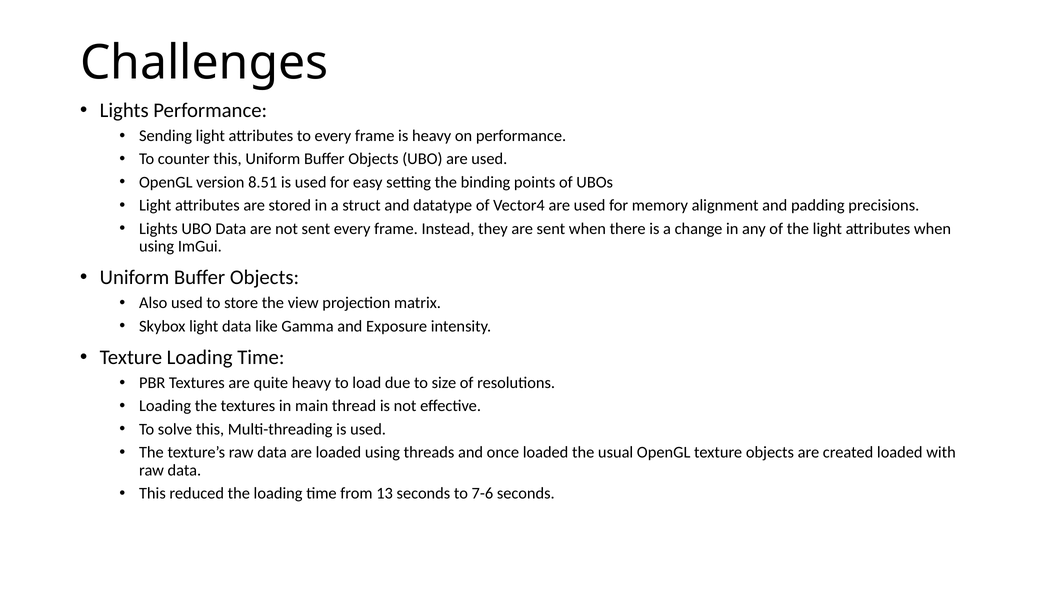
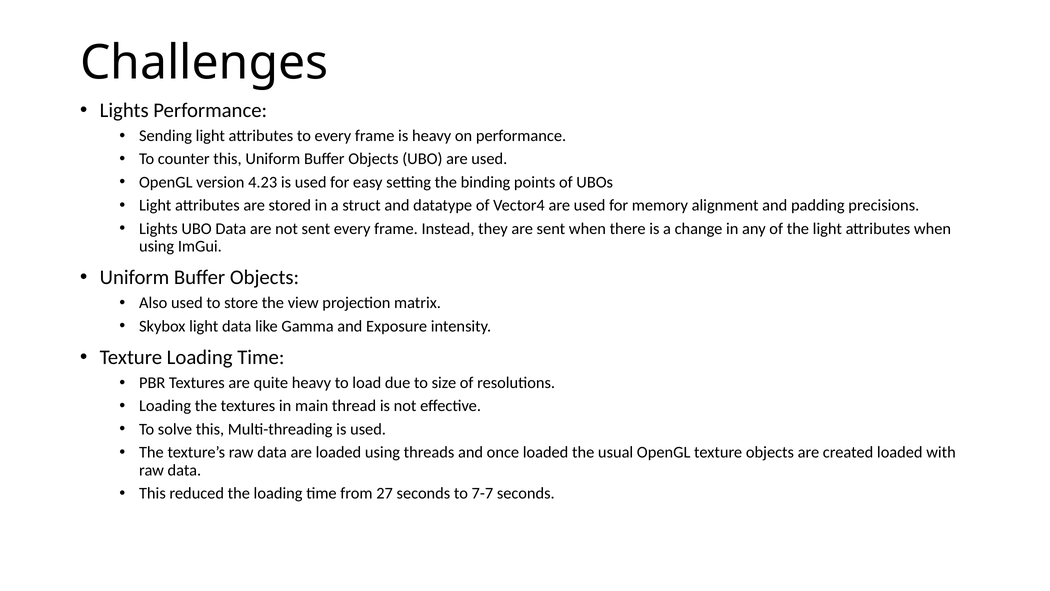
8.51: 8.51 -> 4.23
13: 13 -> 27
7-6: 7-6 -> 7-7
